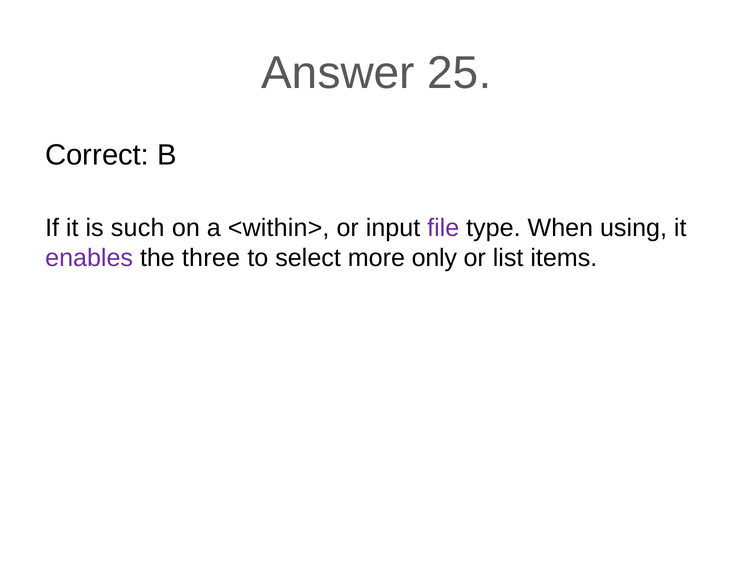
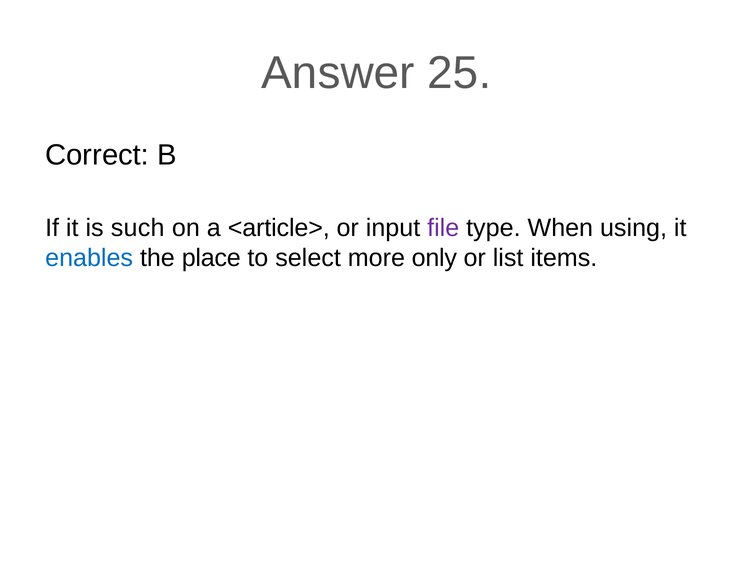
<within>: <within> -> <article>
enables colour: purple -> blue
three: three -> place
